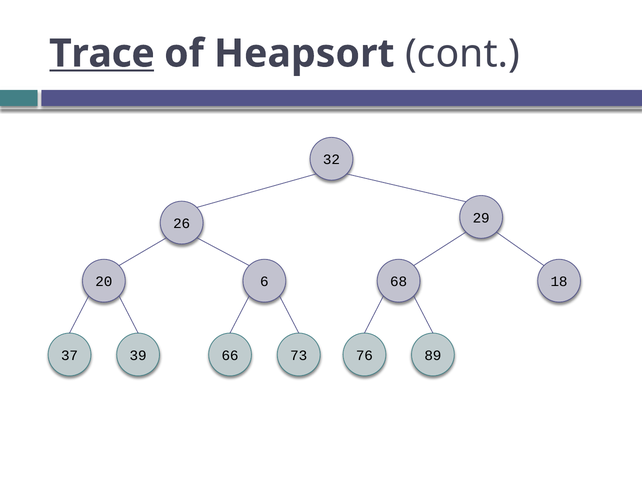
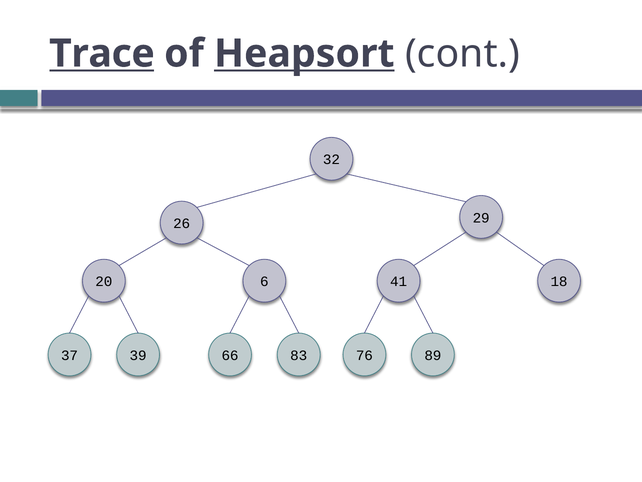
Heapsort underline: none -> present
68: 68 -> 41
73: 73 -> 83
